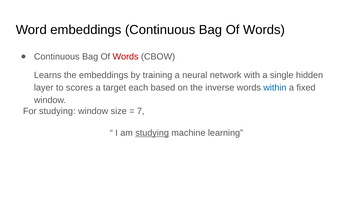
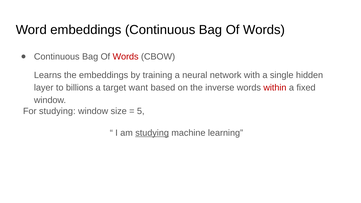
scores: scores -> billions
each: each -> want
within colour: blue -> red
7: 7 -> 5
